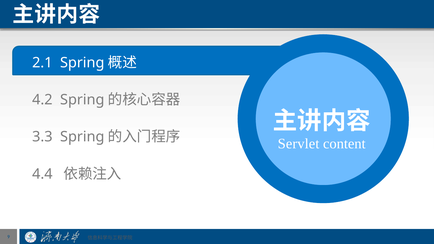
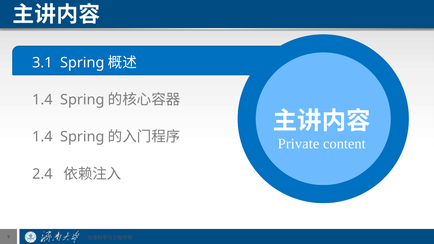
2.1: 2.1 -> 3.1
4.2 at (42, 100): 4.2 -> 1.4
3.3 at (42, 137): 3.3 -> 1.4
Servlet: Servlet -> Private
4.4: 4.4 -> 2.4
